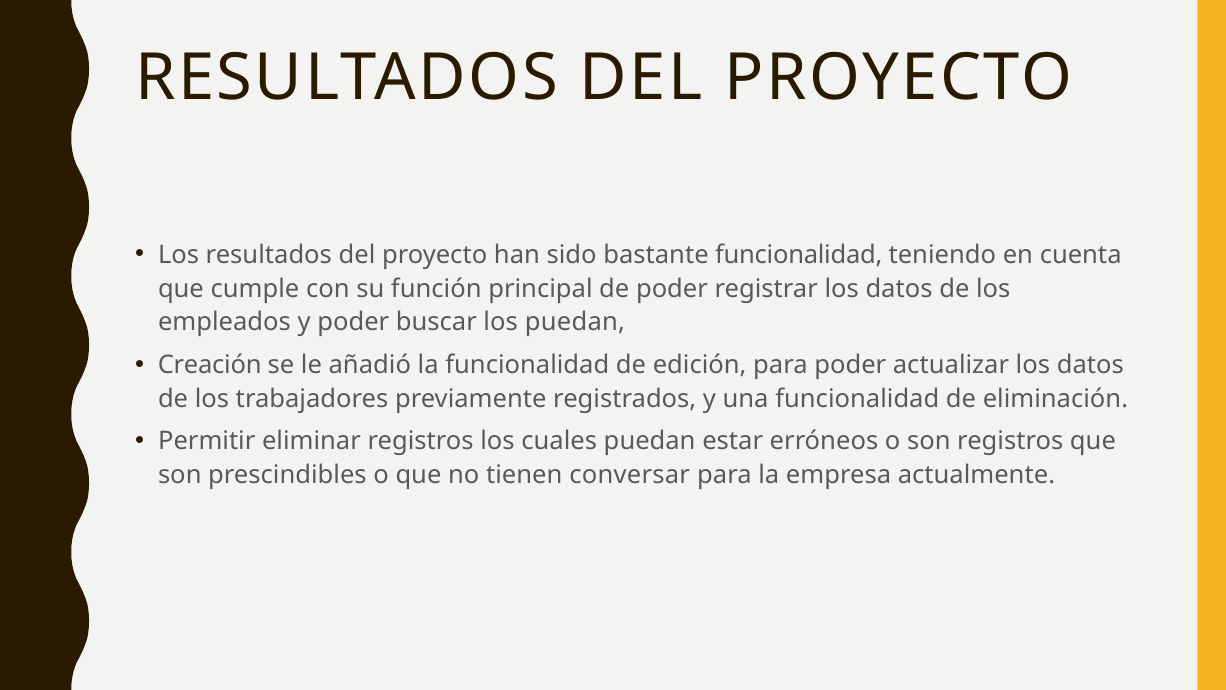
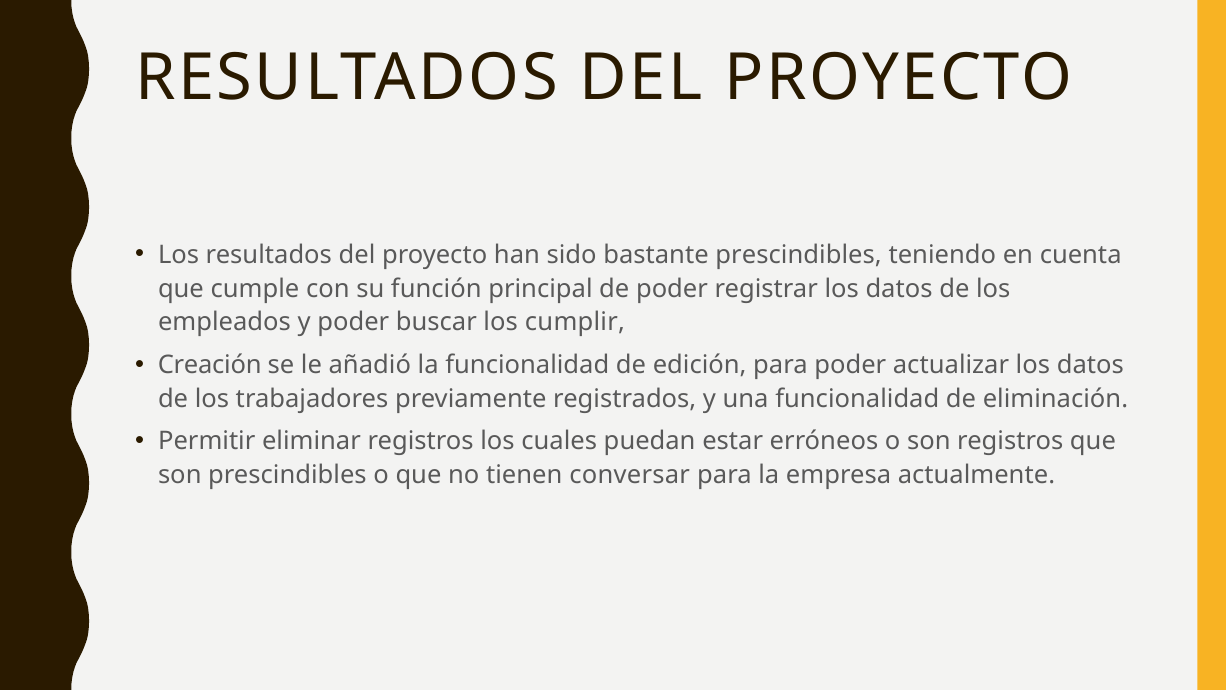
bastante funcionalidad: funcionalidad -> prescindibles
los puedan: puedan -> cumplir
